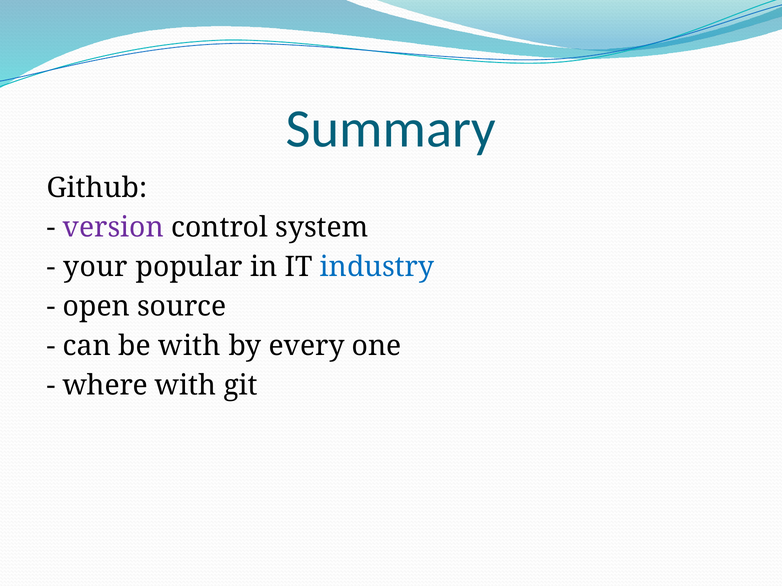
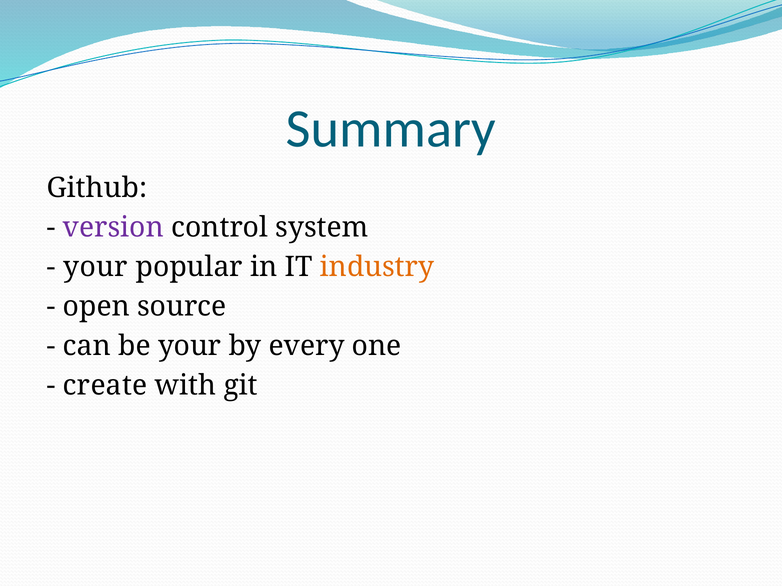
industry colour: blue -> orange
be with: with -> your
where: where -> create
